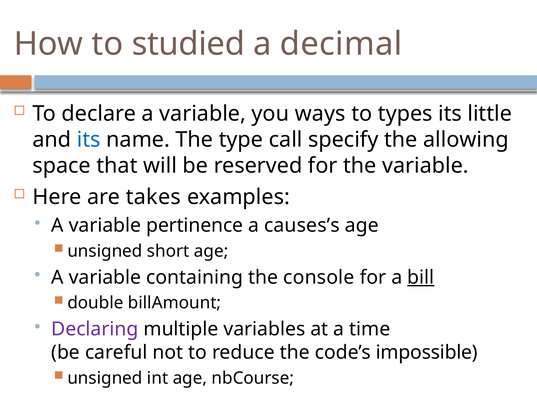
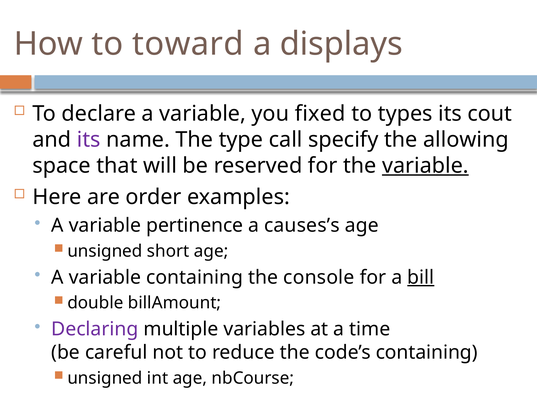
studied: studied -> toward
decimal: decimal -> displays
ways: ways -> fixed
little: little -> cout
its at (89, 140) colour: blue -> purple
variable at (425, 166) underline: none -> present
takes: takes -> order
code’s impossible: impossible -> containing
